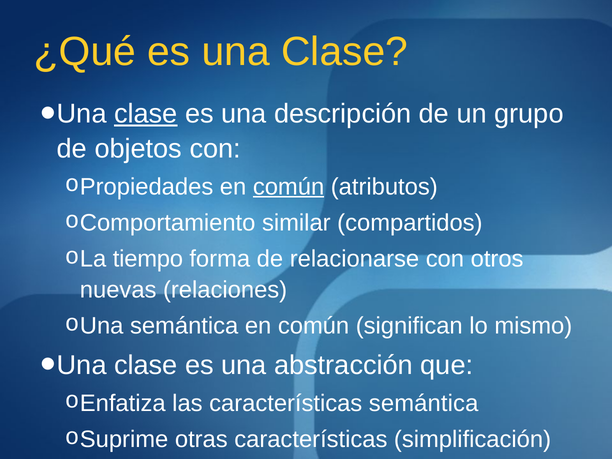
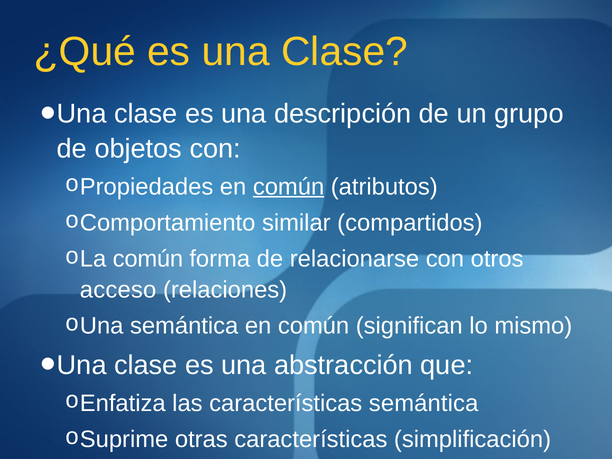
clase at (146, 114) underline: present -> none
tiempo at (148, 259): tiempo -> común
nuevas: nuevas -> acceso
